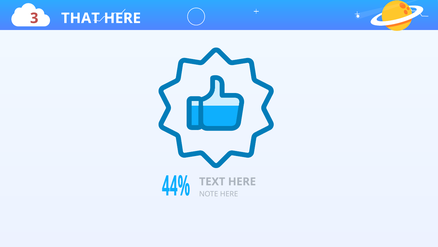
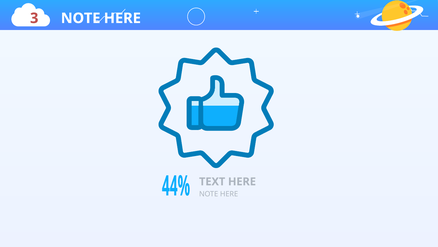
3 THAT: THAT -> NOTE
